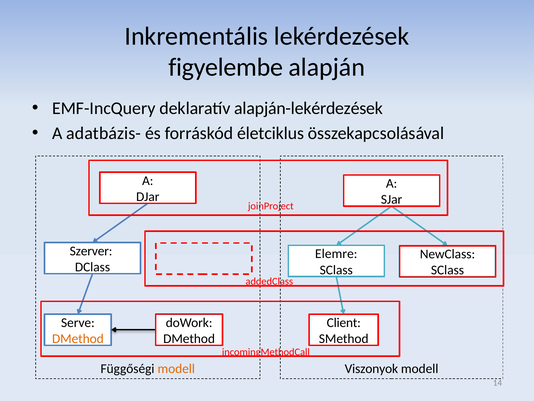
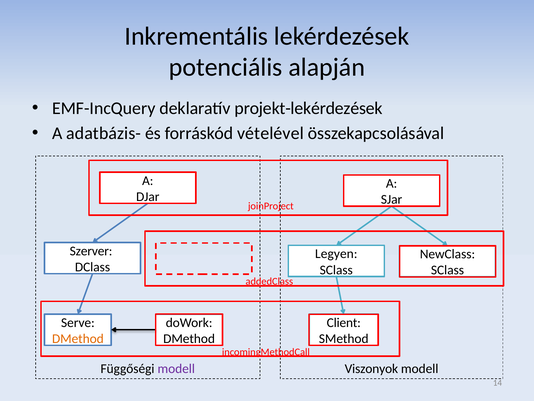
figyelembe: figyelembe -> potenciális
alapján-lekérdezések: alapján-lekérdezések -> projekt-lekérdezések
életciklus: életciklus -> vételével
Elemre: Elemre -> Legyen
modell at (176, 368) colour: orange -> purple
